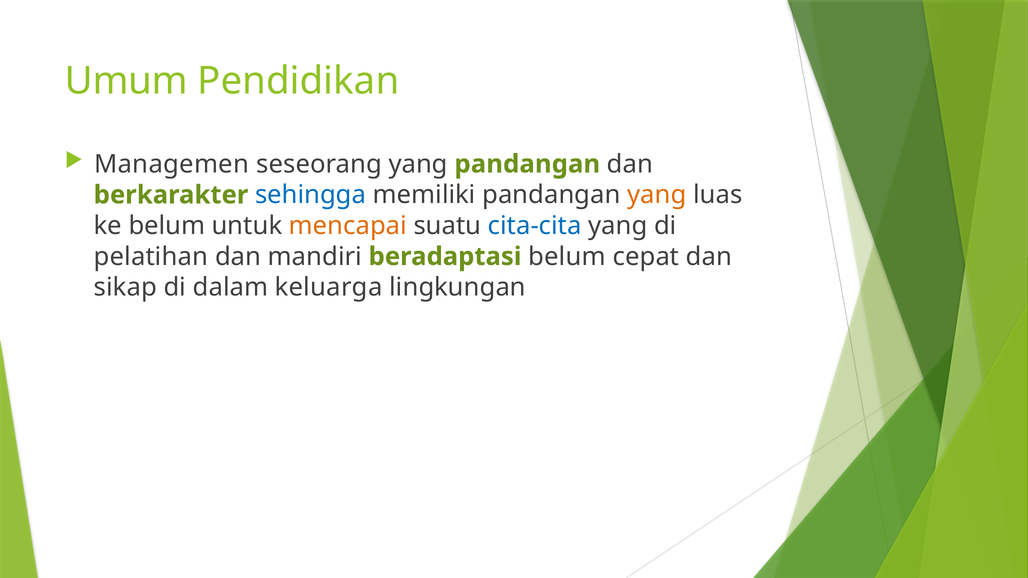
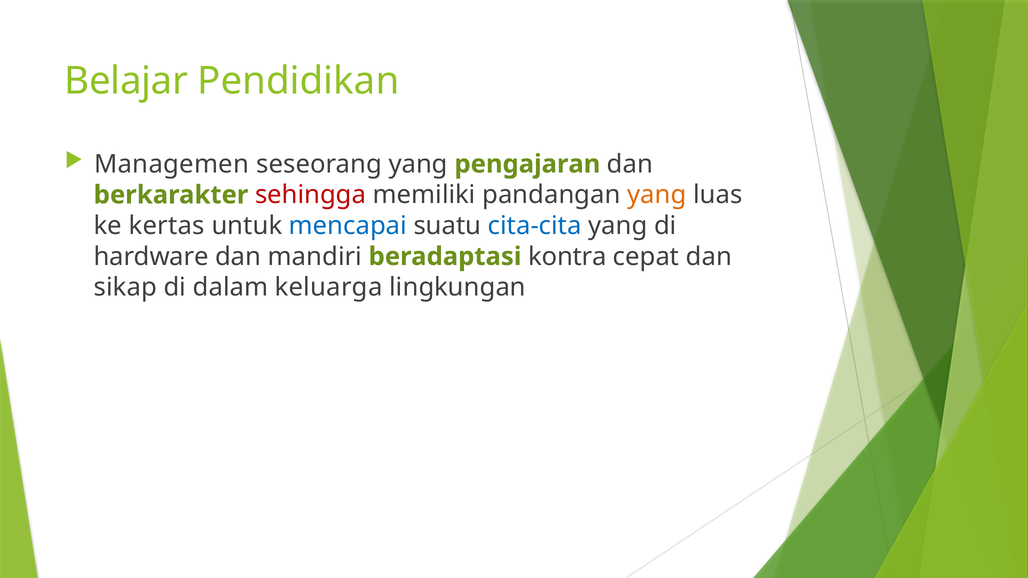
Umum: Umum -> Belajar
yang pandangan: pandangan -> pengajaran
sehingga colour: blue -> red
ke belum: belum -> kertas
mencapai colour: orange -> blue
pelatihan: pelatihan -> hardware
beradaptasi belum: belum -> kontra
